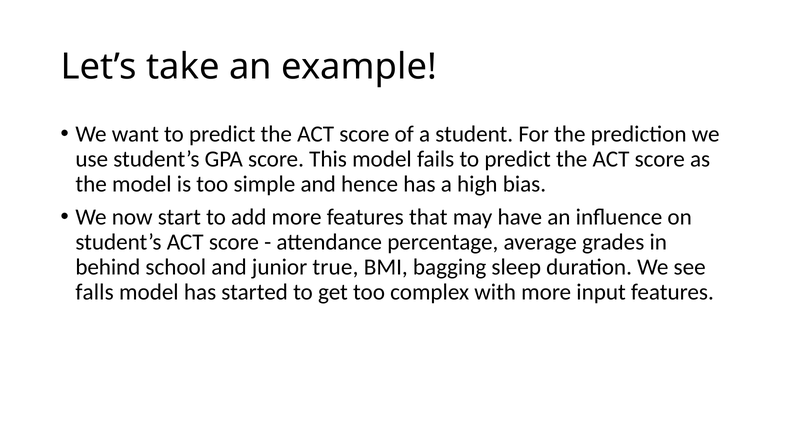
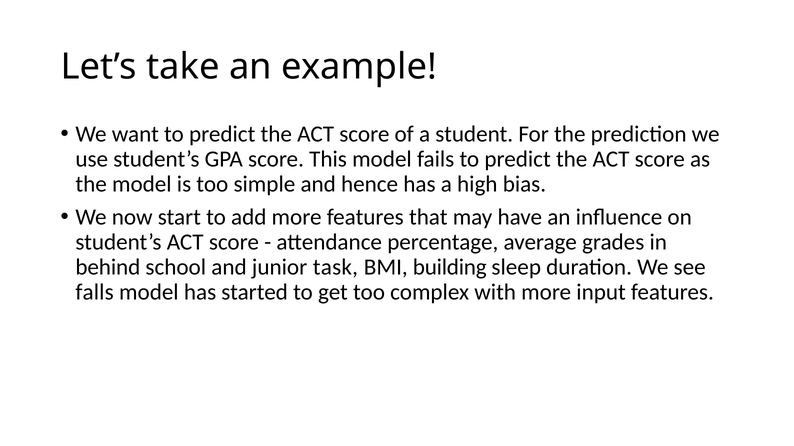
true: true -> task
bagging: bagging -> building
